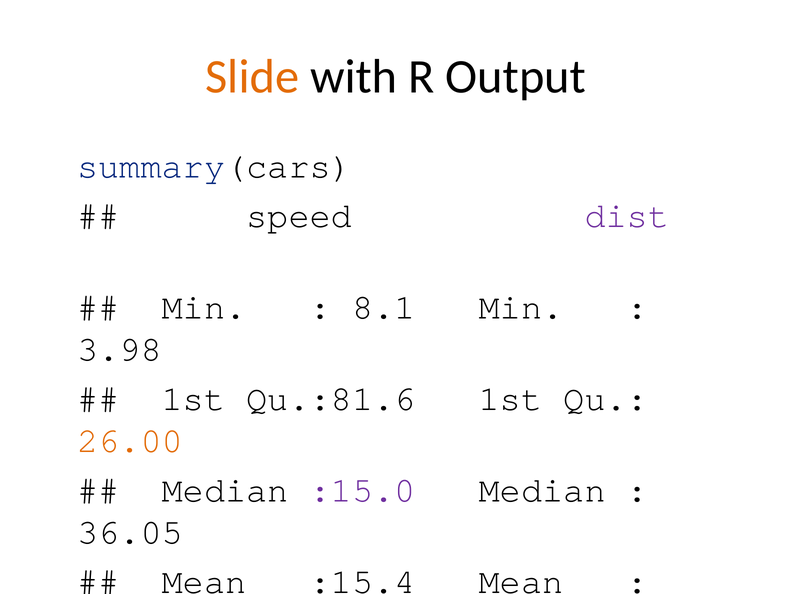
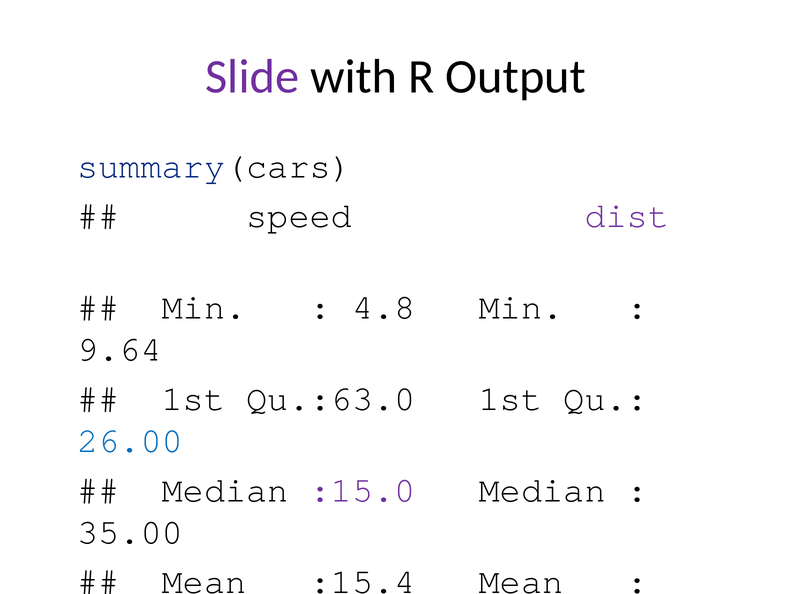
Slide colour: orange -> purple
8.1: 8.1 -> 4.8
3.98: 3.98 -> 9.64
Qu.:81.6: Qu.:81.6 -> Qu.:63.0
26.00 colour: orange -> blue
36.05: 36.05 -> 35.00
